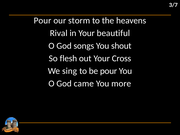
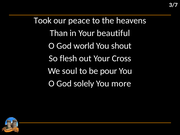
Pour at (43, 21): Pour -> Took
storm: storm -> peace
Rival: Rival -> Than
songs: songs -> world
sing: sing -> soul
came: came -> solely
